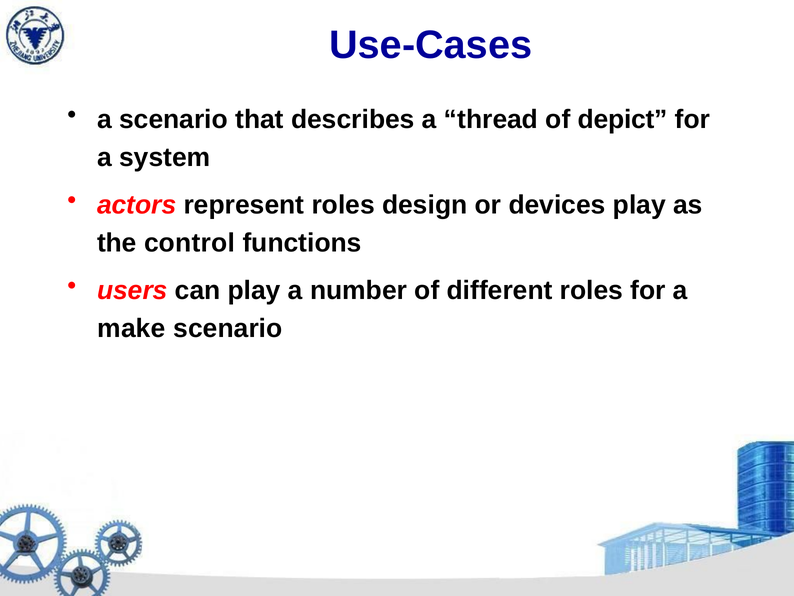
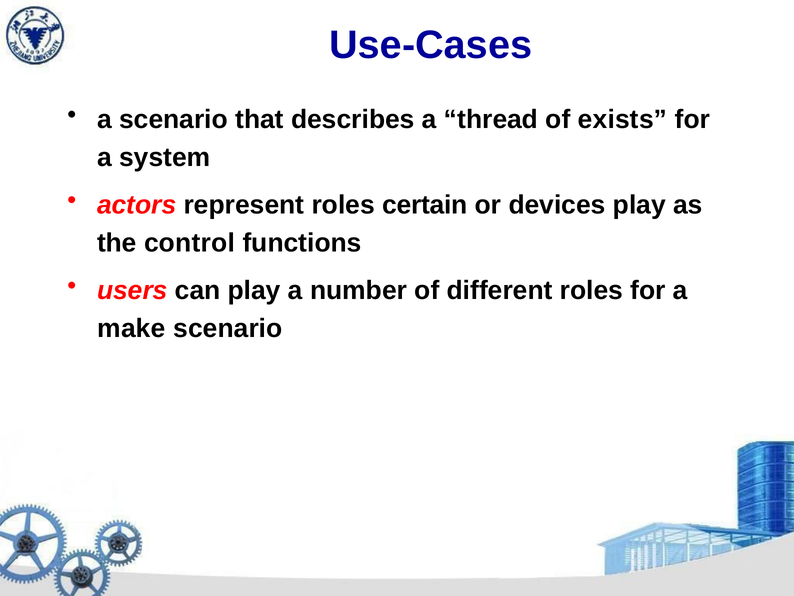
depict: depict -> exists
design: design -> certain
